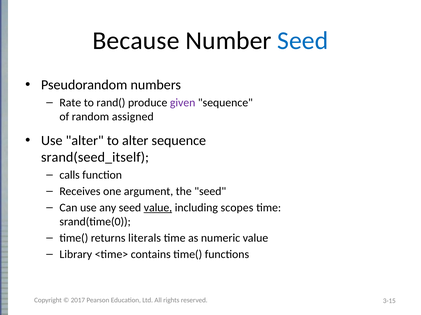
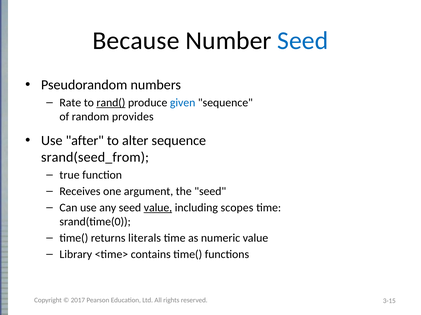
rand( underline: none -> present
given colour: purple -> blue
assigned: assigned -> provides
Use alter: alter -> after
srand(seed_itself: srand(seed_itself -> srand(seed_from
calls: calls -> true
